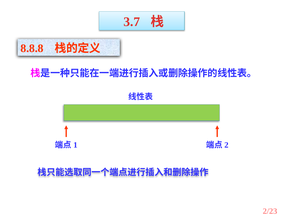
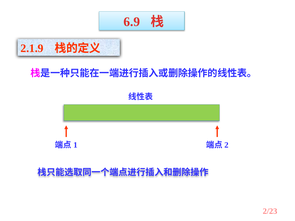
3.7: 3.7 -> 6.9
8.8.8: 8.8.8 -> 2.1.9
